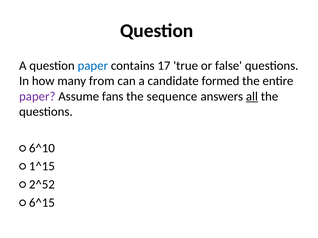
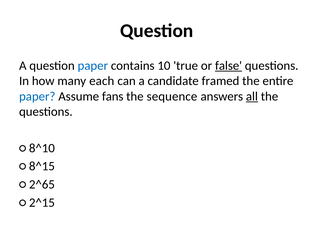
17: 17 -> 10
false underline: none -> present
from: from -> each
formed: formed -> framed
paper at (37, 97) colour: purple -> blue
6^10: 6^10 -> 8^10
1^15: 1^15 -> 8^15
2^52: 2^52 -> 2^65
6^15: 6^15 -> 2^15
